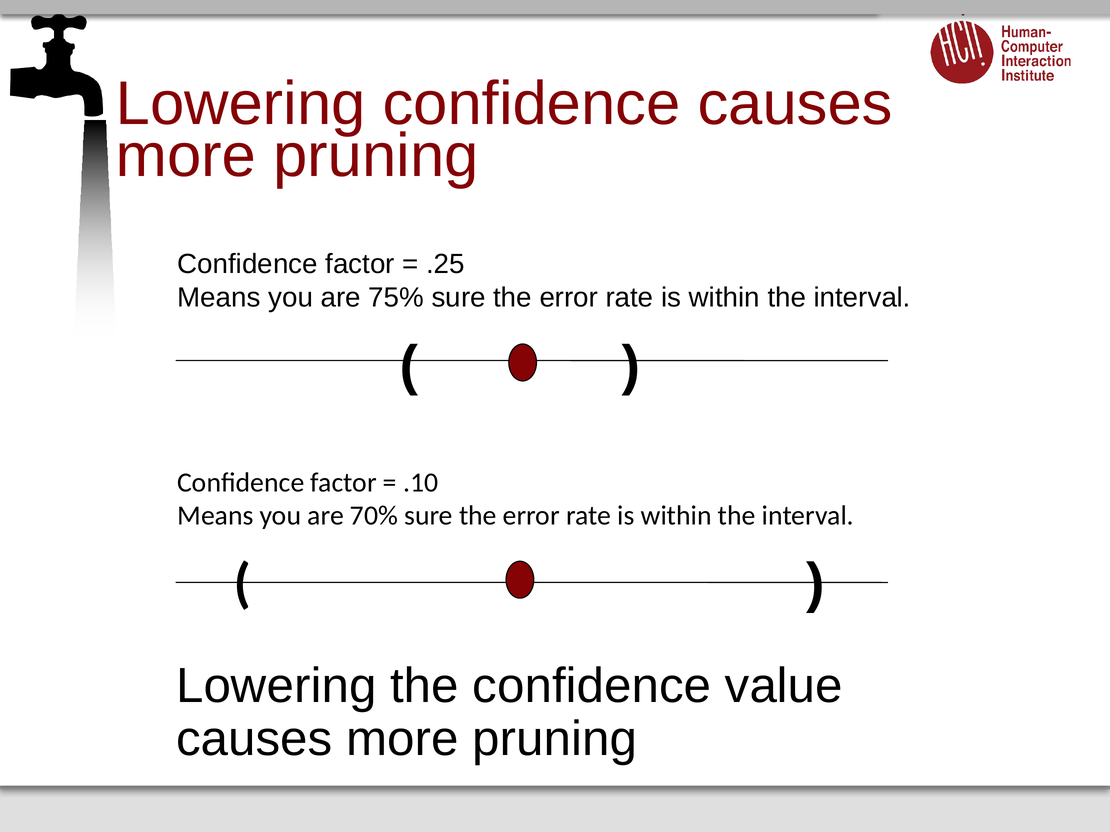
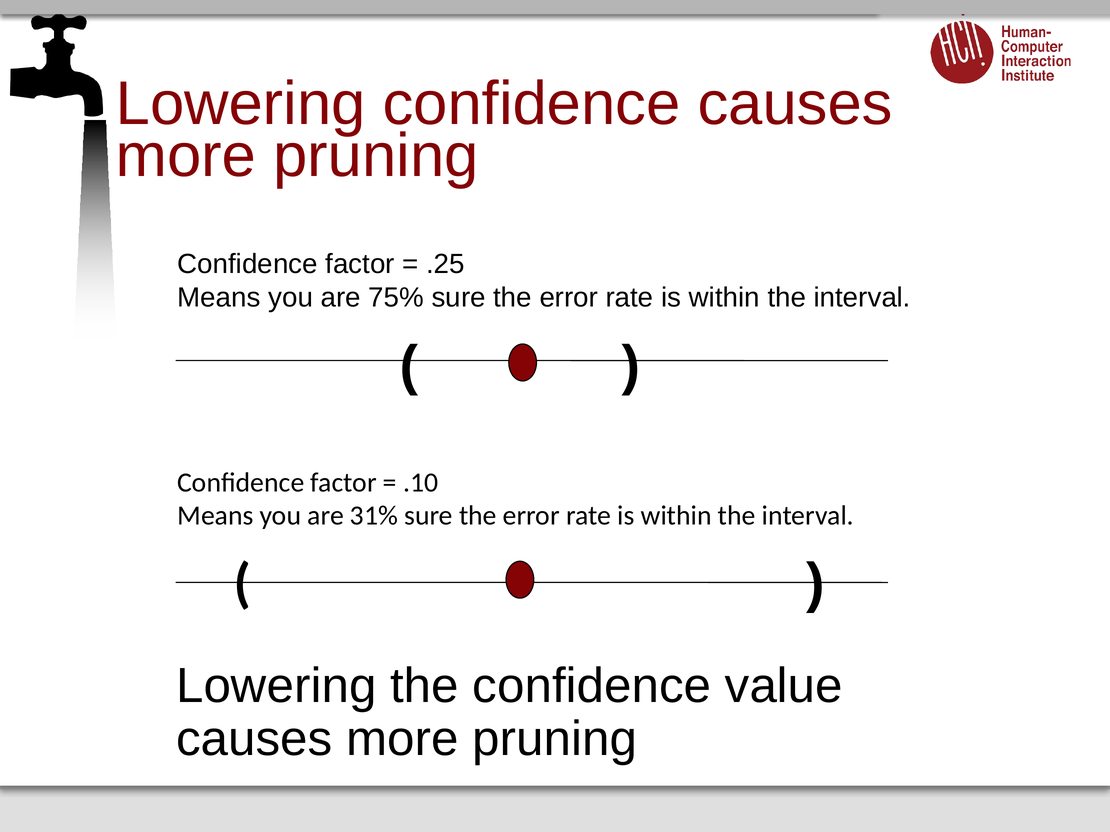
70%: 70% -> 31%
